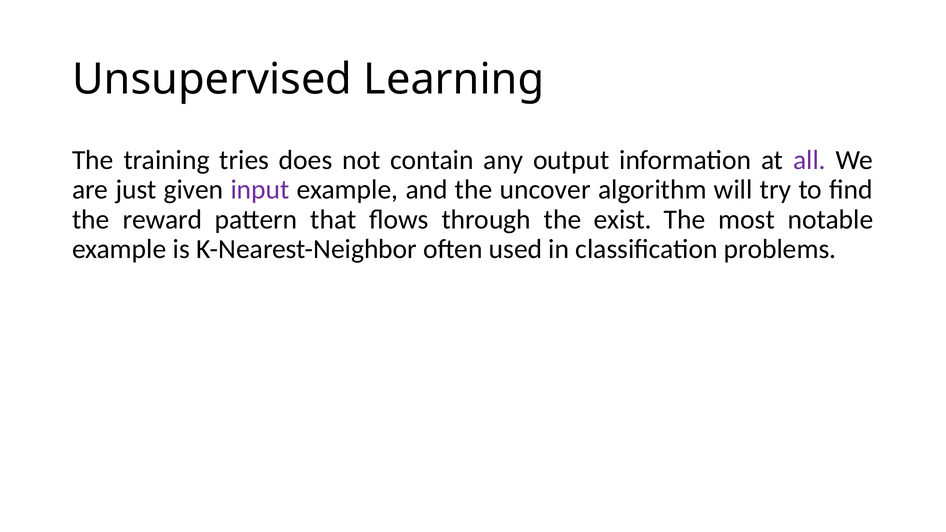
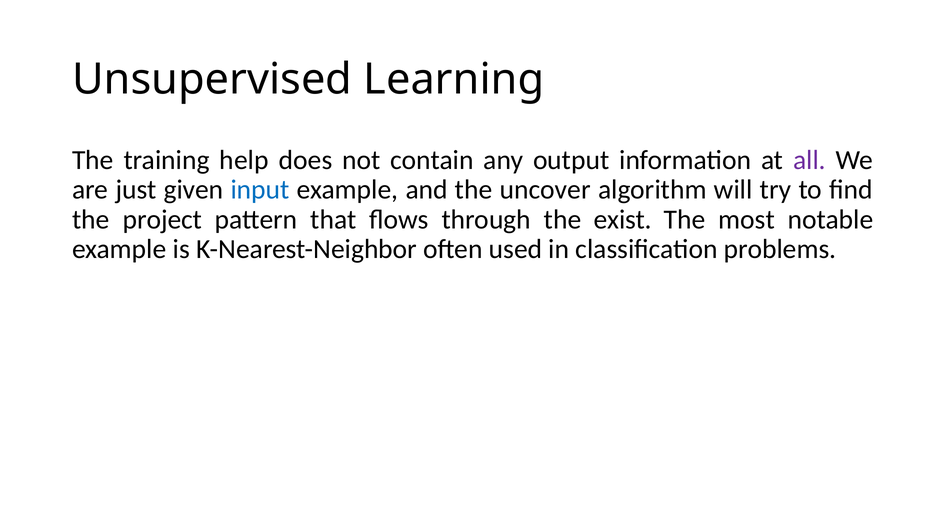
tries: tries -> help
input colour: purple -> blue
reward: reward -> project
